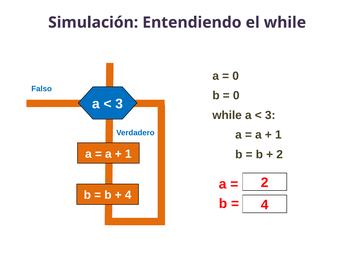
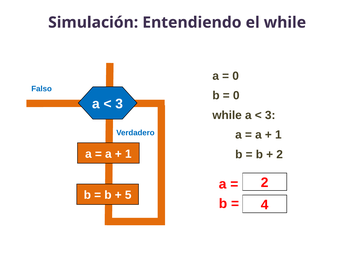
4 at (128, 195): 4 -> 5
